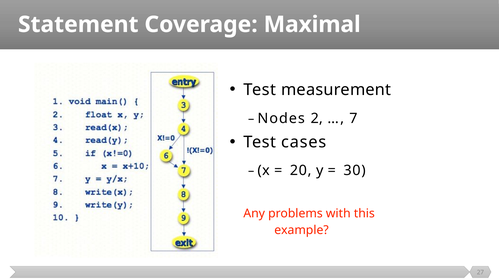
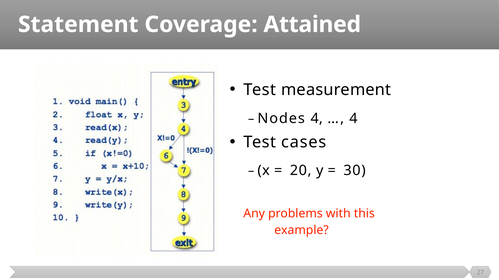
Maximal: Maximal -> Attained
Nodes 2: 2 -> 4
7 at (353, 119): 7 -> 4
